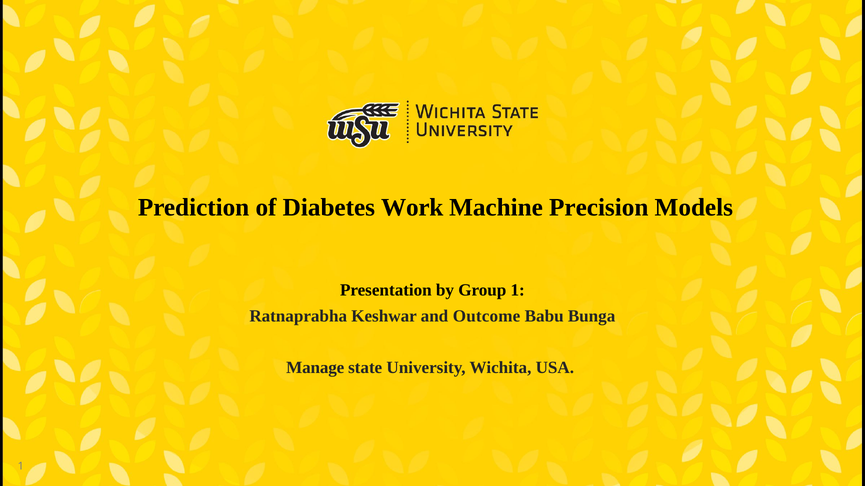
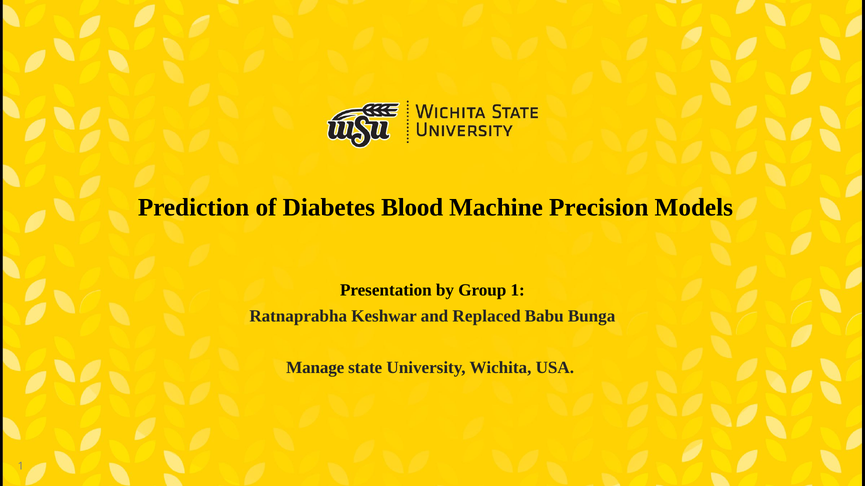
Work: Work -> Blood
Outcome: Outcome -> Replaced
